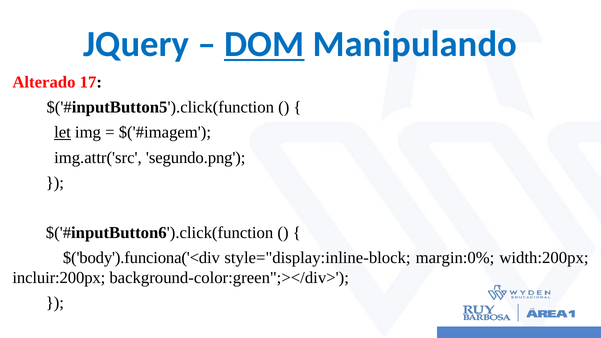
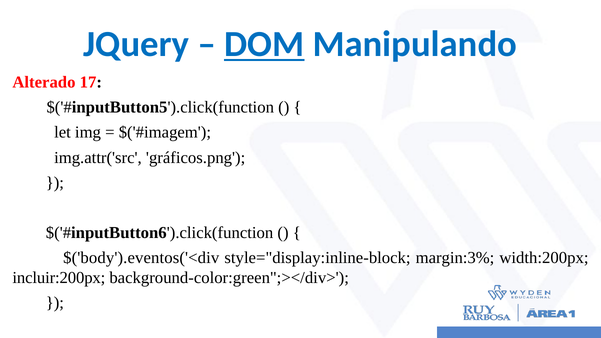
let underline: present -> none
segundo.png: segundo.png -> gráficos.png
$('body').funciona('<div: $('body').funciona('<div -> $('body').eventos('<div
margin:0%: margin:0% -> margin:3%
